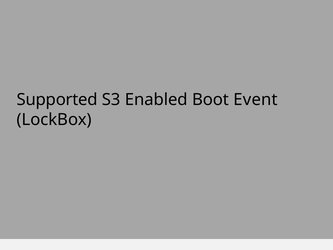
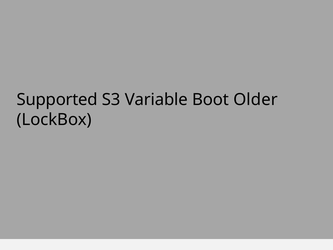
Enabled: Enabled -> Variable
Event: Event -> Older
